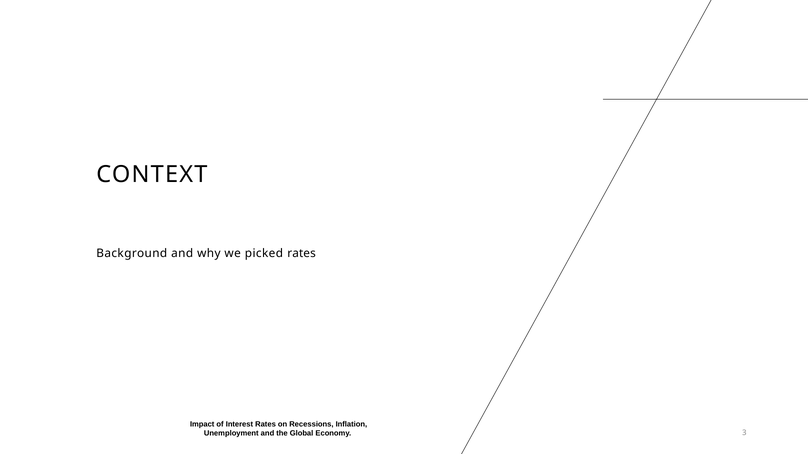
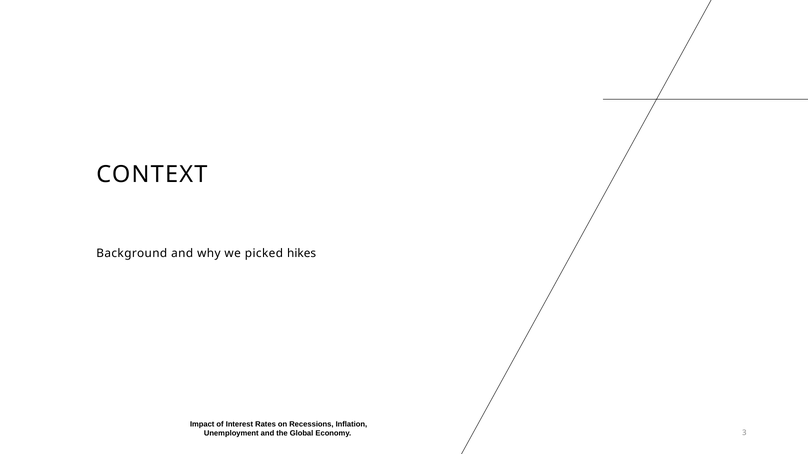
picked rates: rates -> hikes
